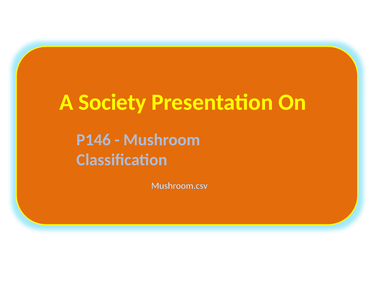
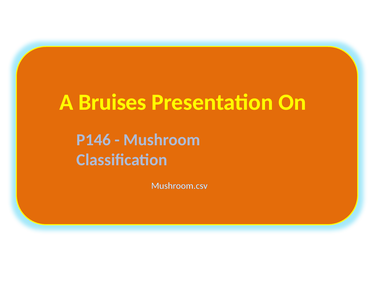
Society: Society -> Bruises
